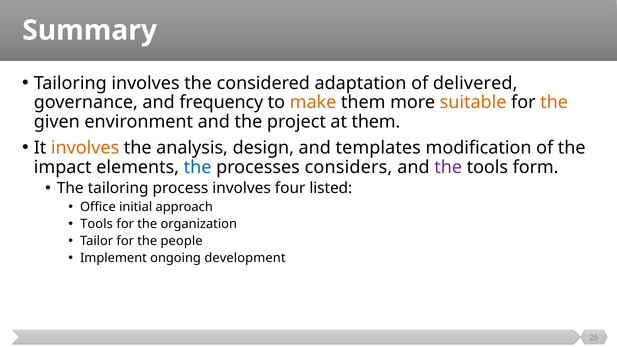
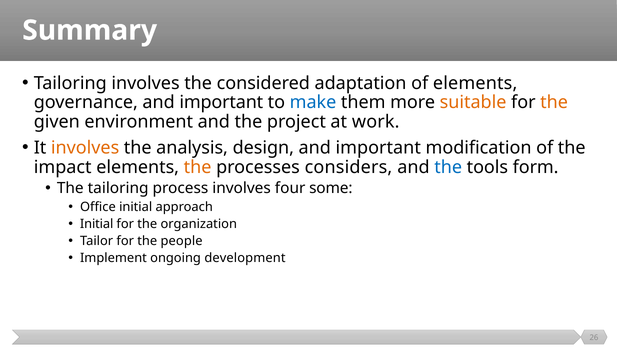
of delivered: delivered -> elements
governance and frequency: frequency -> important
make colour: orange -> blue
at them: them -> work
design and templates: templates -> important
the at (198, 167) colour: blue -> orange
the at (448, 167) colour: purple -> blue
listed: listed -> some
Tools at (97, 224): Tools -> Initial
